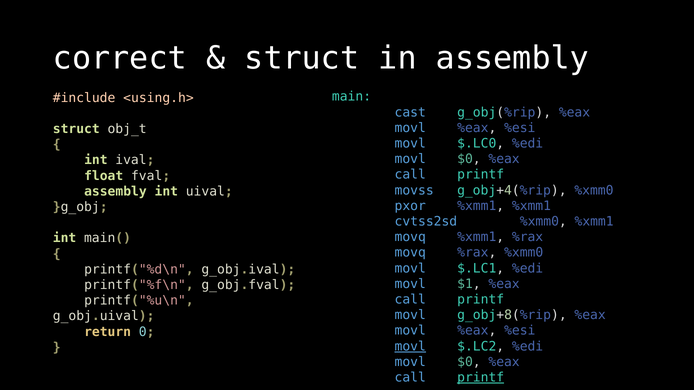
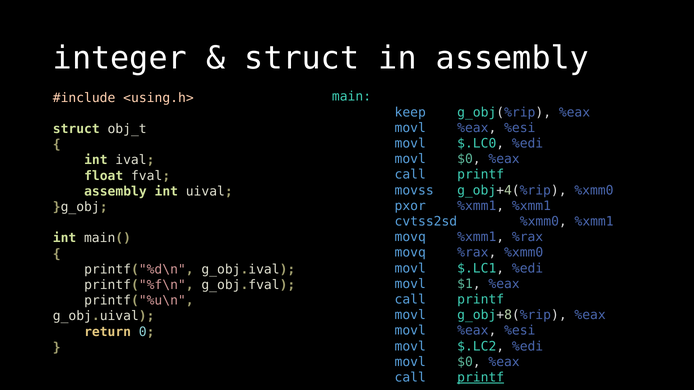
correct: correct -> integer
cast: cast -> keep
movl at (410, 347) underline: present -> none
